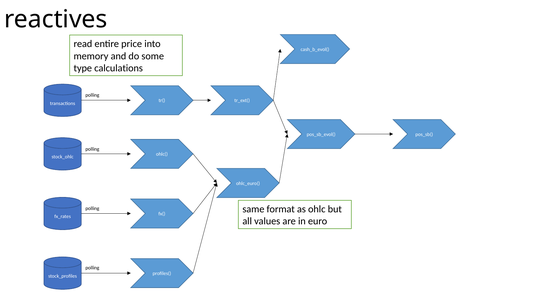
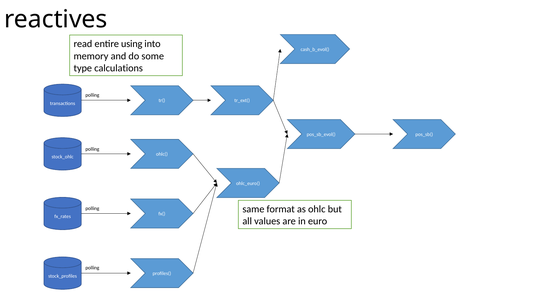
price: price -> using
